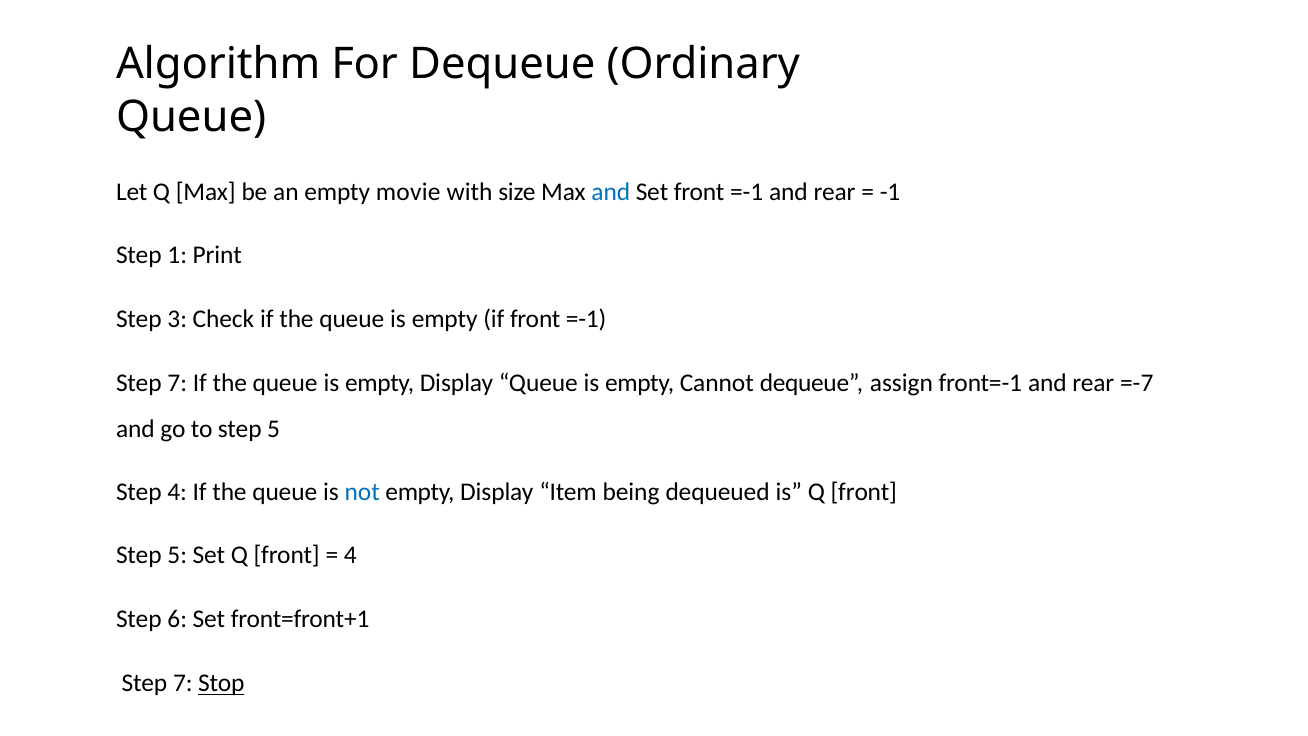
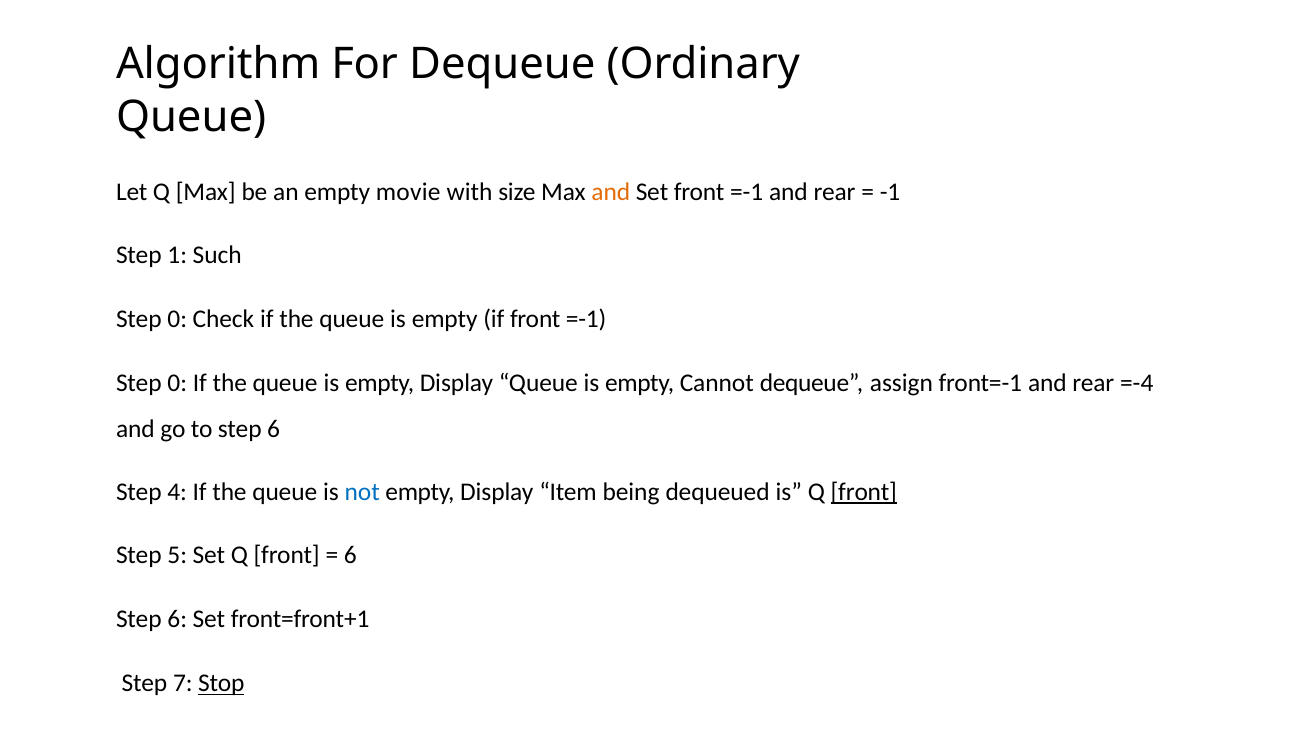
and at (611, 192) colour: blue -> orange
Print: Print -> Such
3 at (177, 319): 3 -> 0
7 at (177, 383): 7 -> 0
=-7: =-7 -> =-4
to step 5: 5 -> 6
front at (864, 492) underline: none -> present
4 at (350, 555): 4 -> 6
